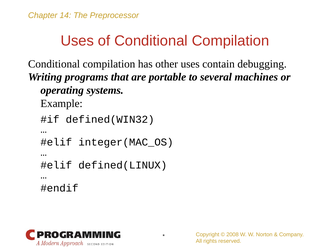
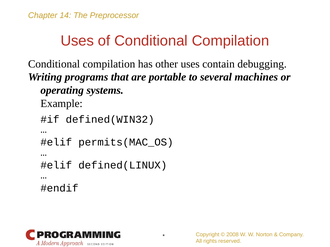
integer(MAC_OS: integer(MAC_OS -> permits(MAC_OS
